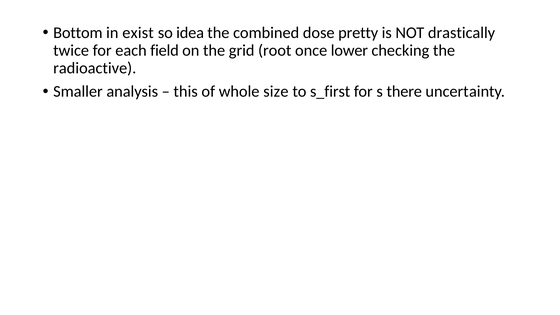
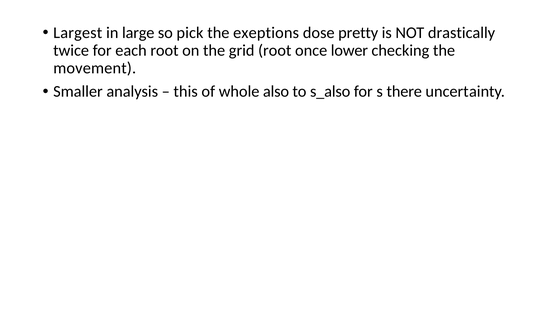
Bottom: Bottom -> Largest
exist: exist -> large
idea: idea -> pick
combined: combined -> exeptions
each field: field -> root
radioactive: radioactive -> movement
size: size -> also
s_first: s_first -> s_also
